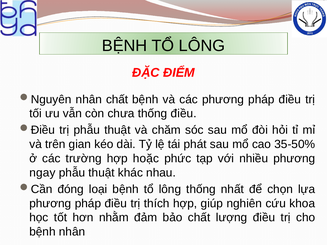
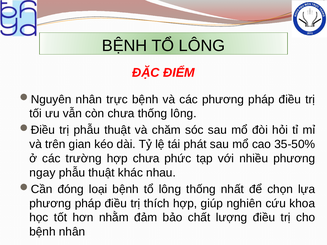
nhân chất: chất -> trực
thống điều: điều -> lông
hợp hoặc: hoặc -> chưa
